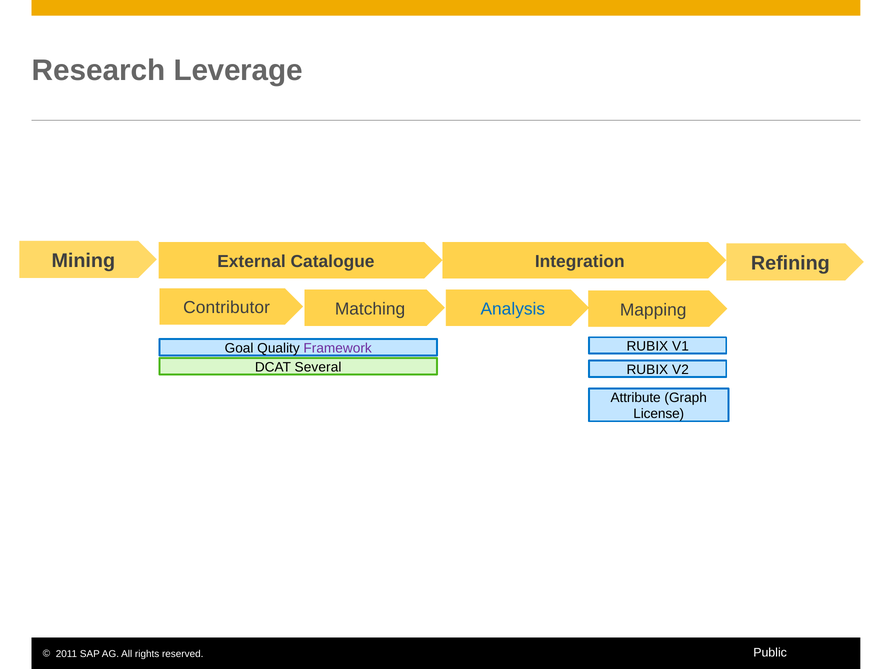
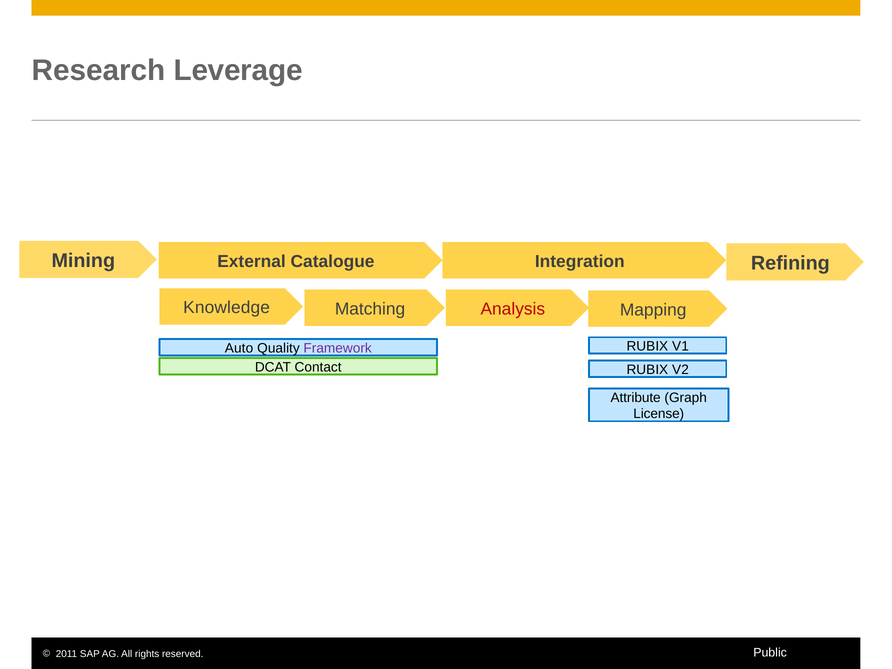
Contributor: Contributor -> Knowledge
Analysis colour: blue -> red
Goal: Goal -> Auto
Several: Several -> Contact
